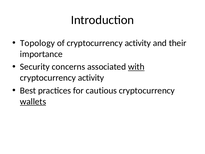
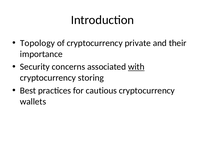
of cryptocurrency activity: activity -> private
activity at (91, 78): activity -> storing
wallets underline: present -> none
